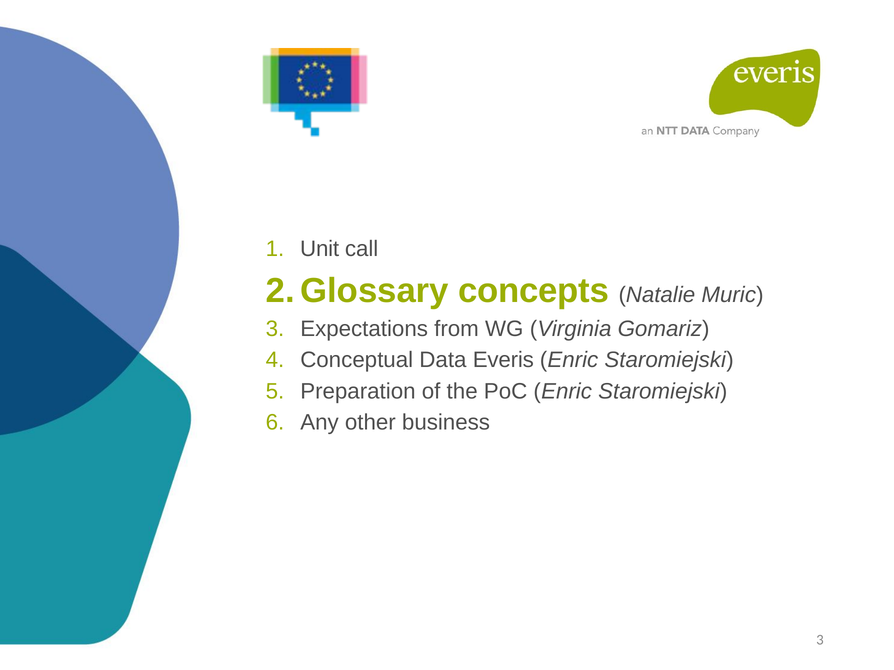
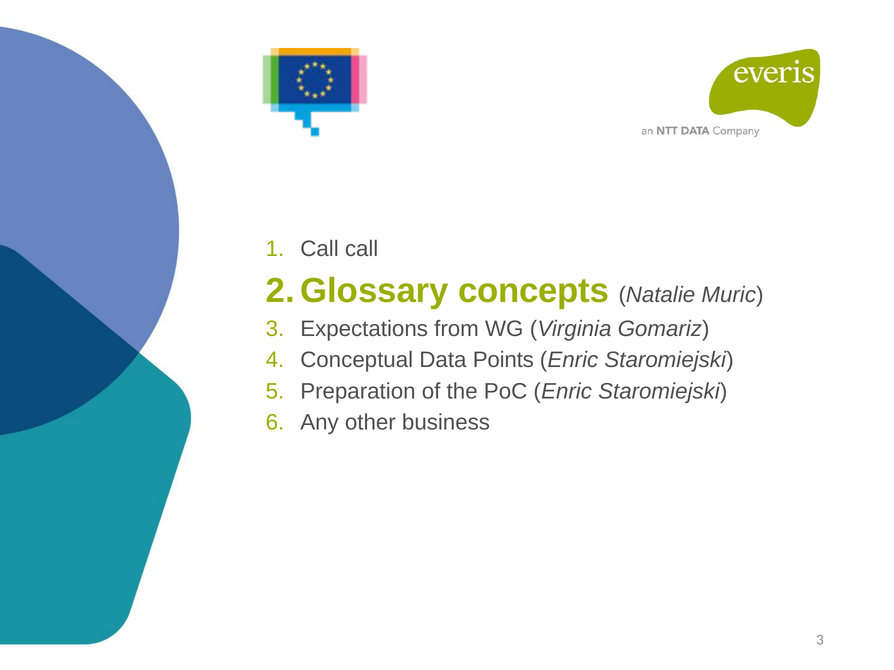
Unit at (320, 249): Unit -> Call
Everis: Everis -> Points
